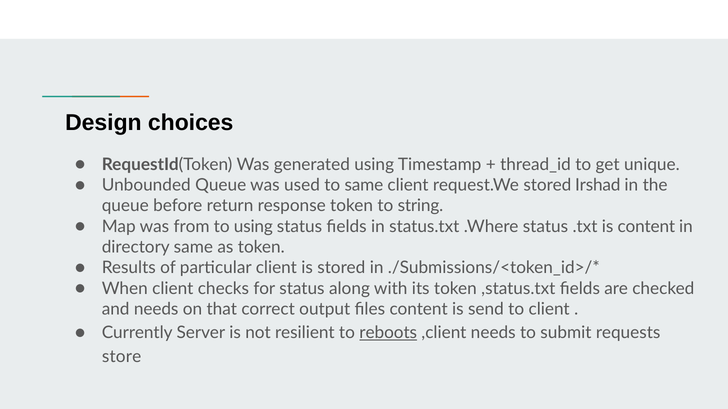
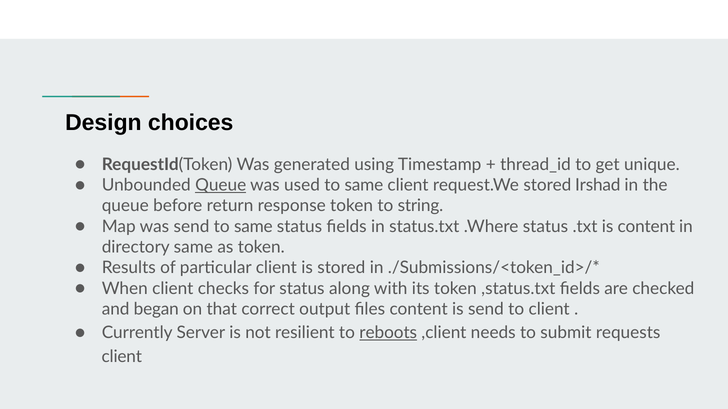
Queue at (221, 185) underline: none -> present
was from: from -> send
using at (253, 227): using -> same
and needs: needs -> began
store at (122, 357): store -> client
